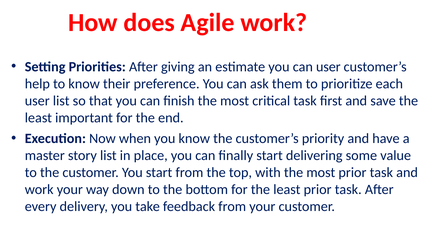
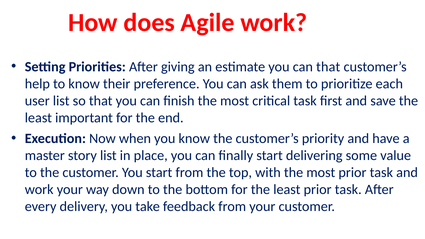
can user: user -> that
